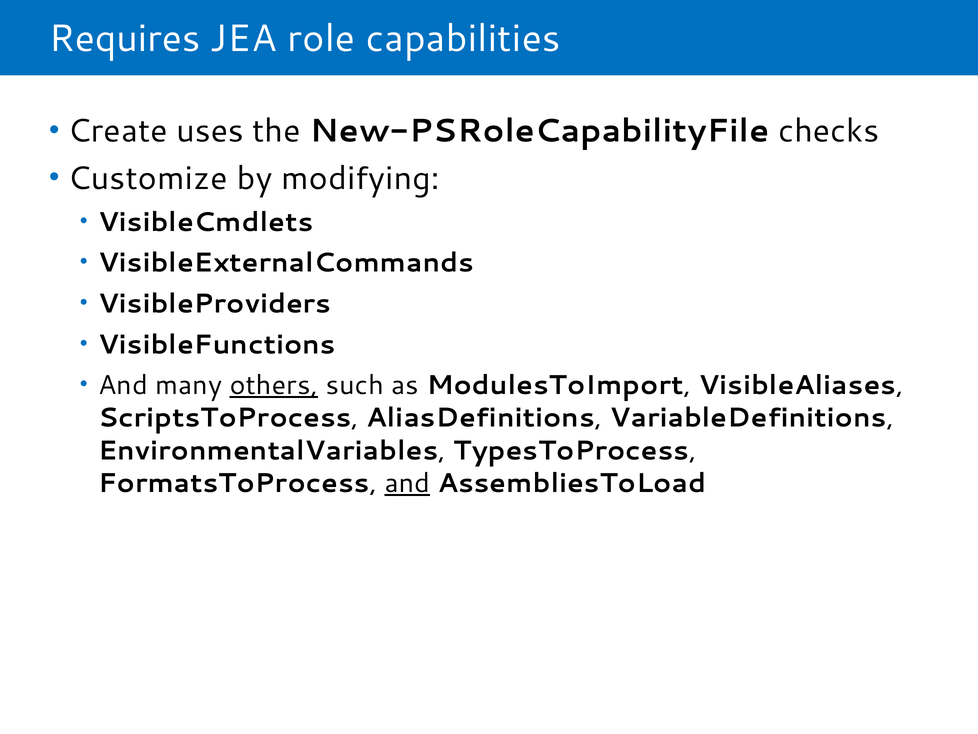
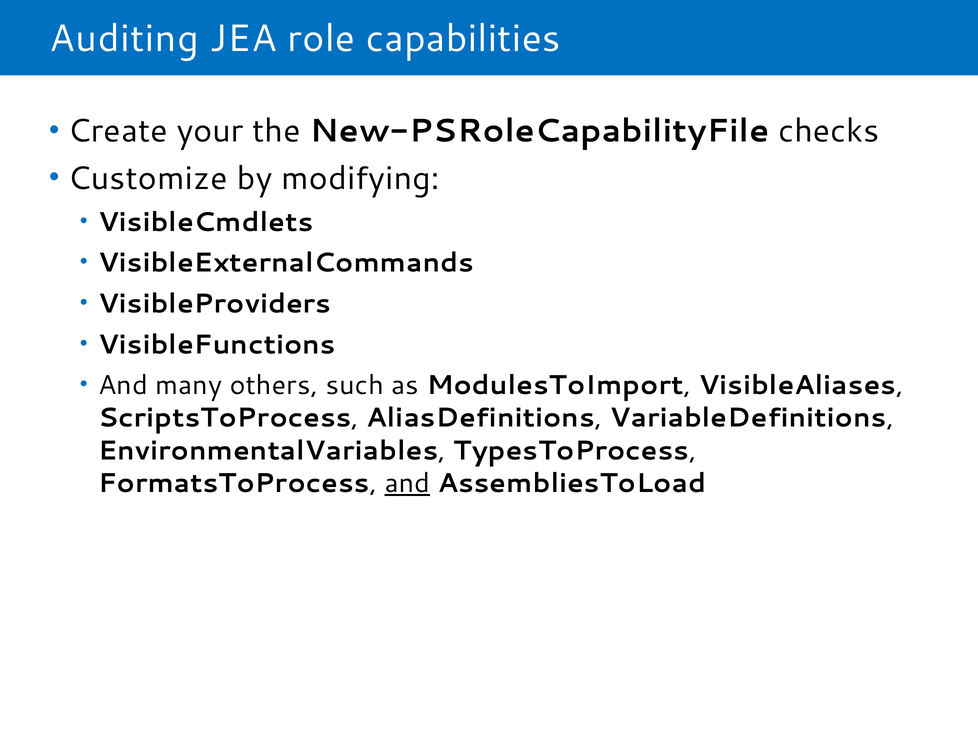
Requires: Requires -> Auditing
uses: uses -> your
others underline: present -> none
